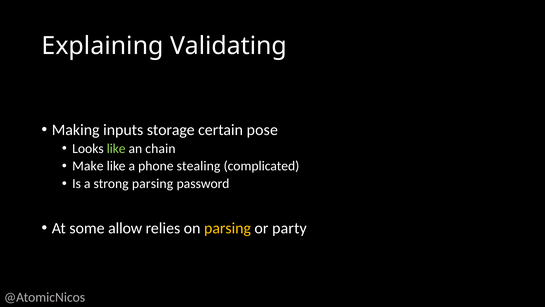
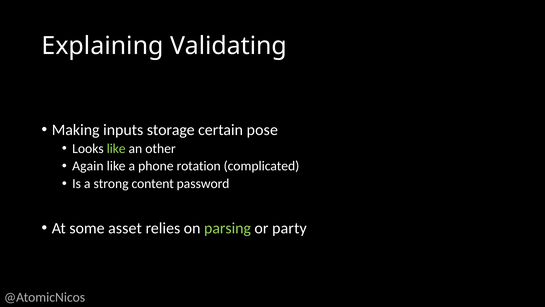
chain: chain -> other
Make: Make -> Again
stealing: stealing -> rotation
strong parsing: parsing -> content
allow: allow -> asset
parsing at (227, 228) colour: yellow -> light green
